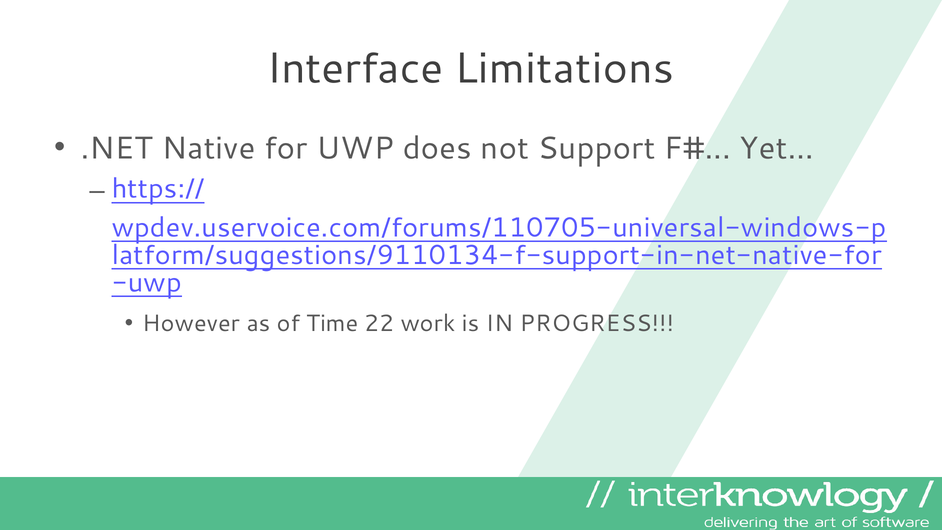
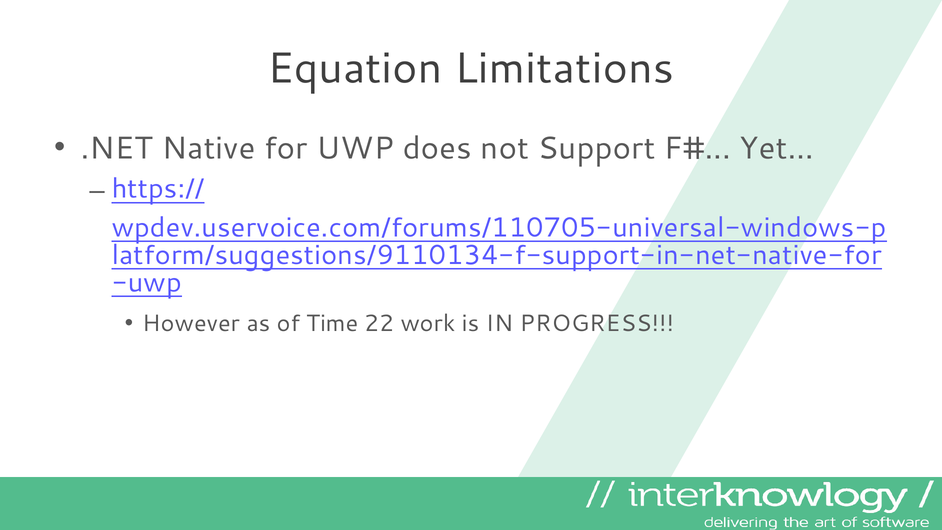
Interface: Interface -> Equation
